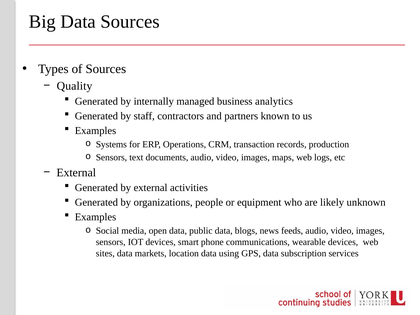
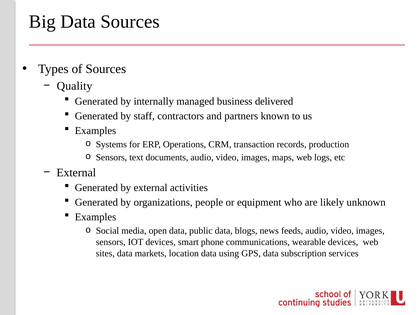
analytics: analytics -> delivered
